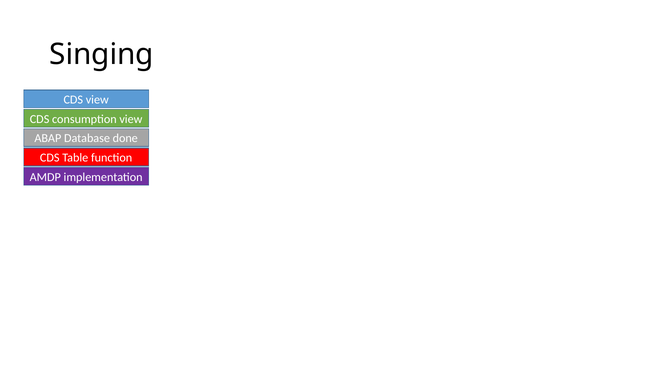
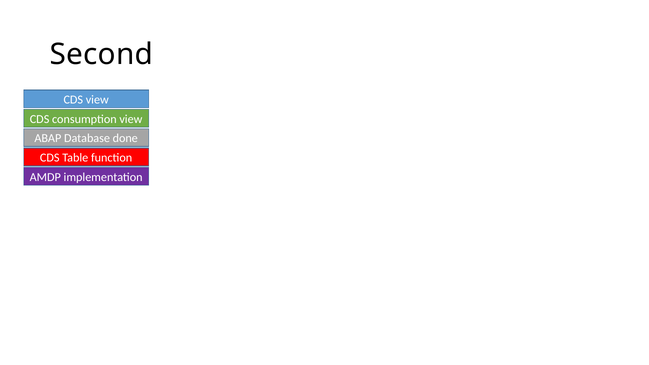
Singing: Singing -> Second
